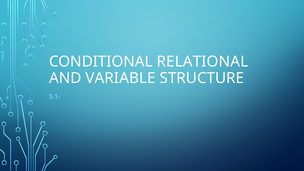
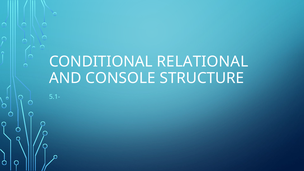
VARIABLE: VARIABLE -> CONSOLE
